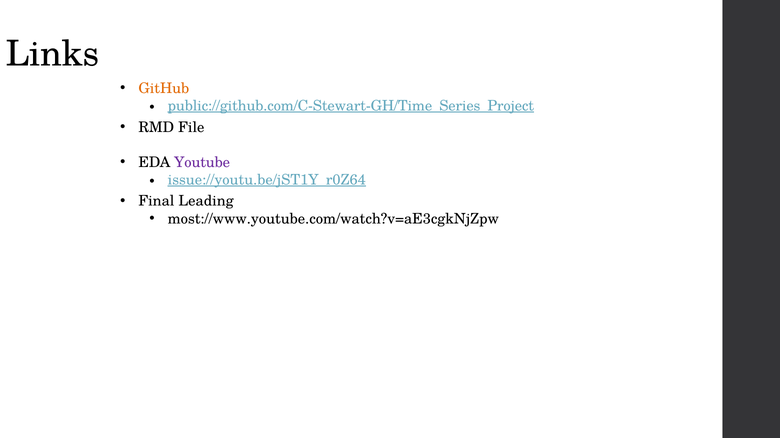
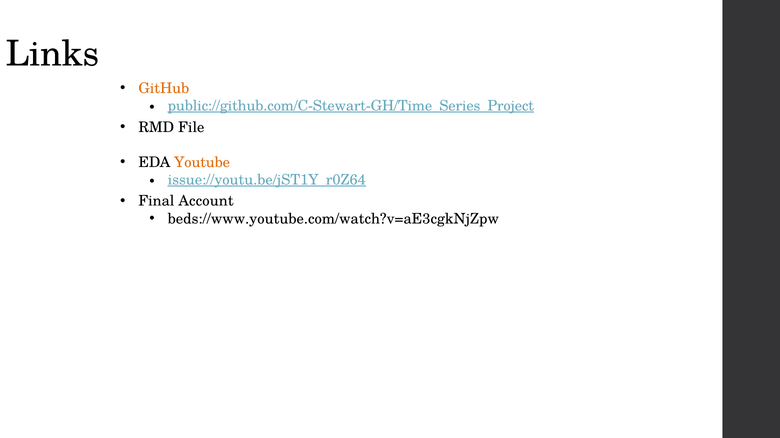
Youtube colour: purple -> orange
Leading: Leading -> Account
most://www.youtube.com/watch?v=aE3cgkNjZpw: most://www.youtube.com/watch?v=aE3cgkNjZpw -> beds://www.youtube.com/watch?v=aE3cgkNjZpw
